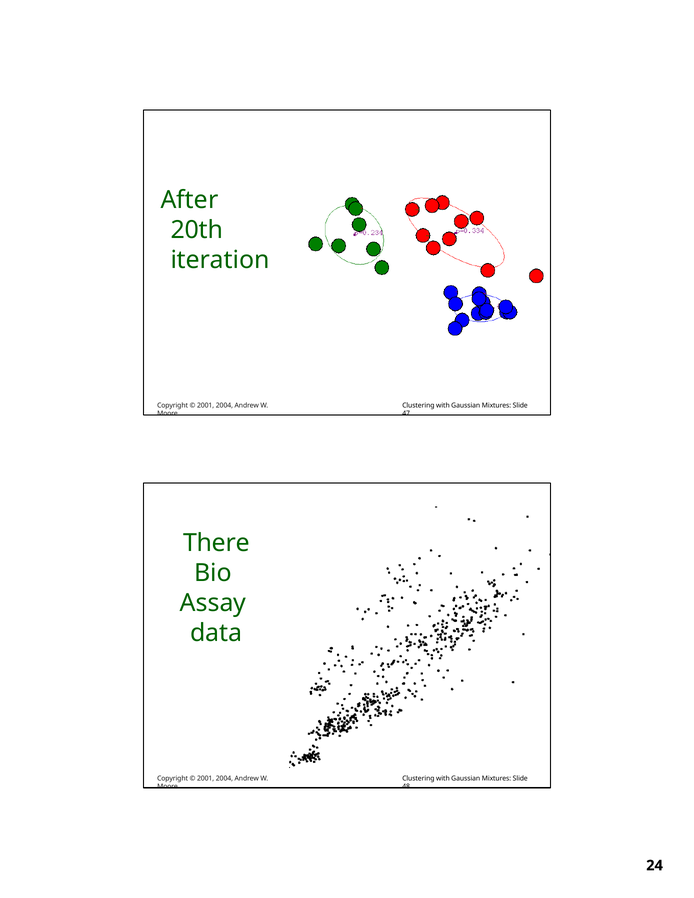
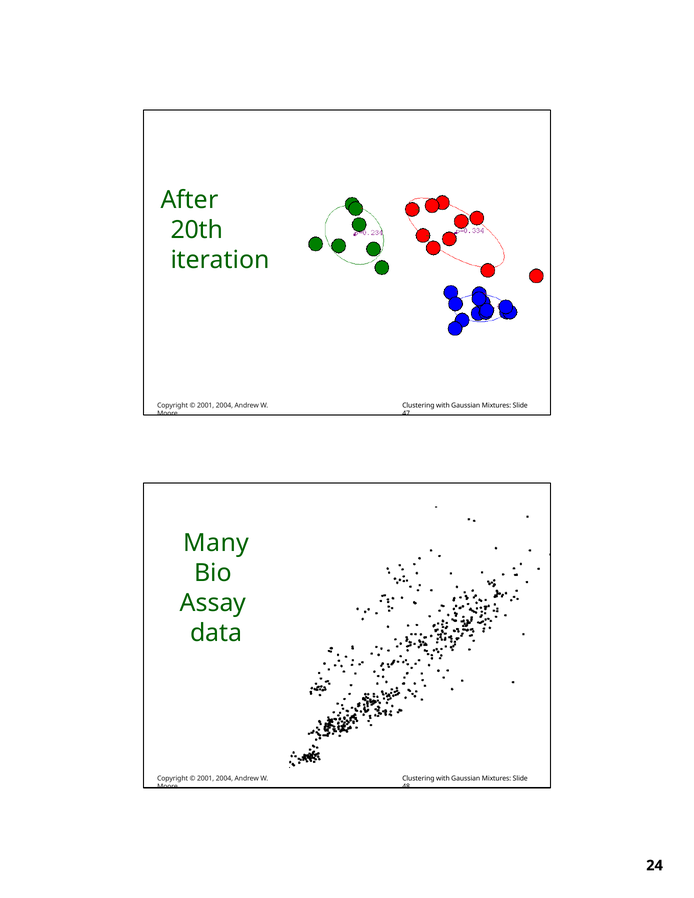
There: There -> Many
